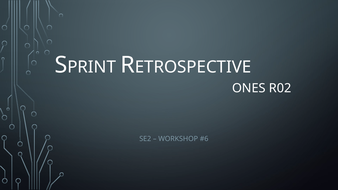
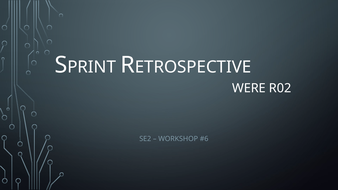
ONES: ONES -> WERE
